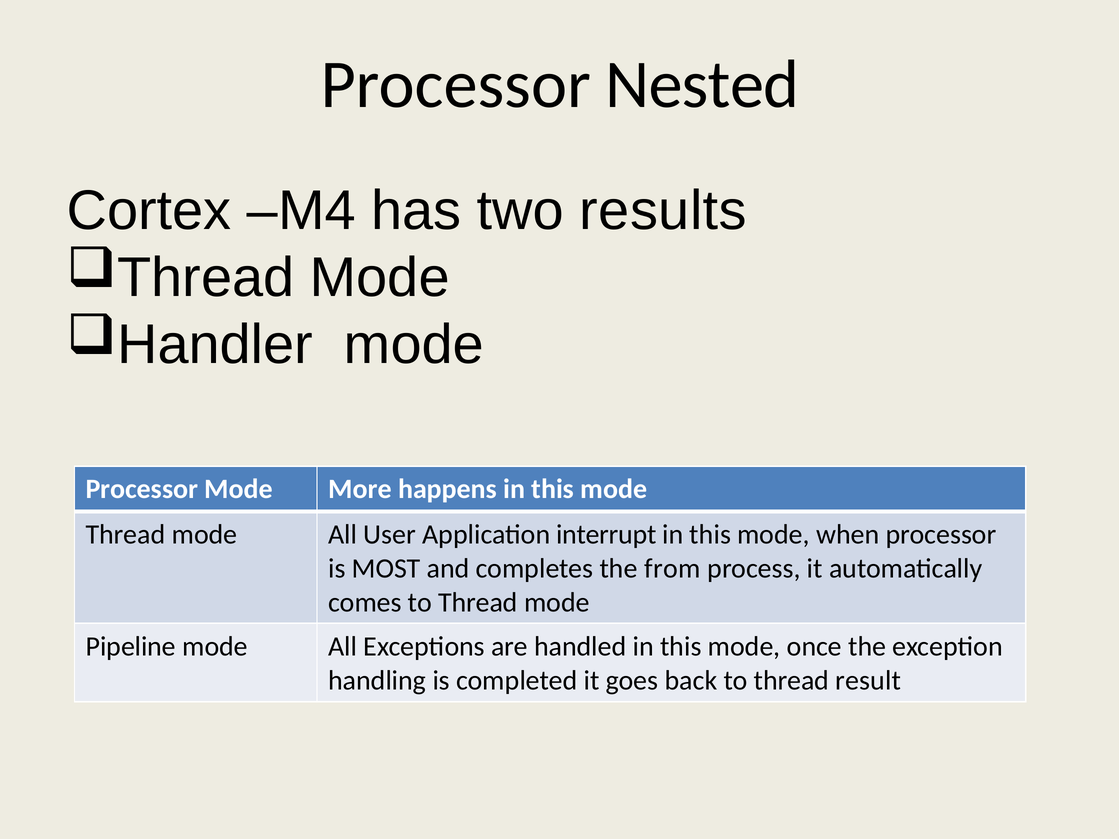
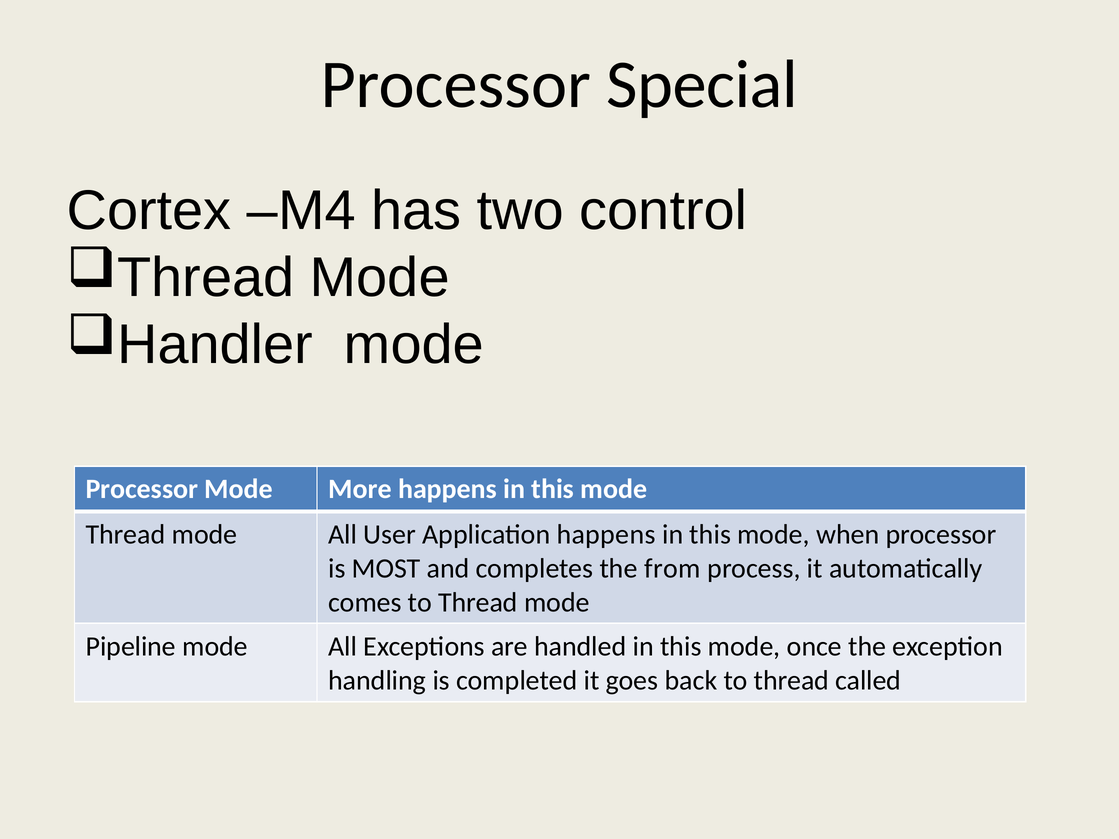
Nested: Nested -> Special
results: results -> control
Application interrupt: interrupt -> happens
result: result -> called
